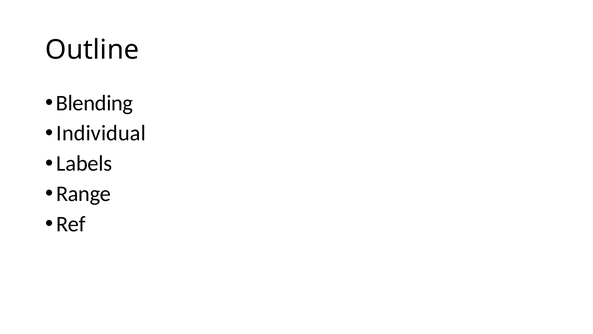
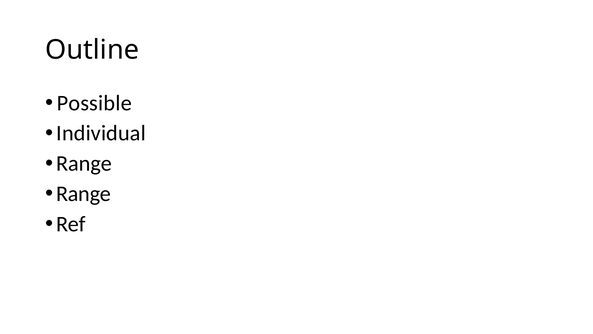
Blending: Blending -> Possible
Labels at (84, 163): Labels -> Range
